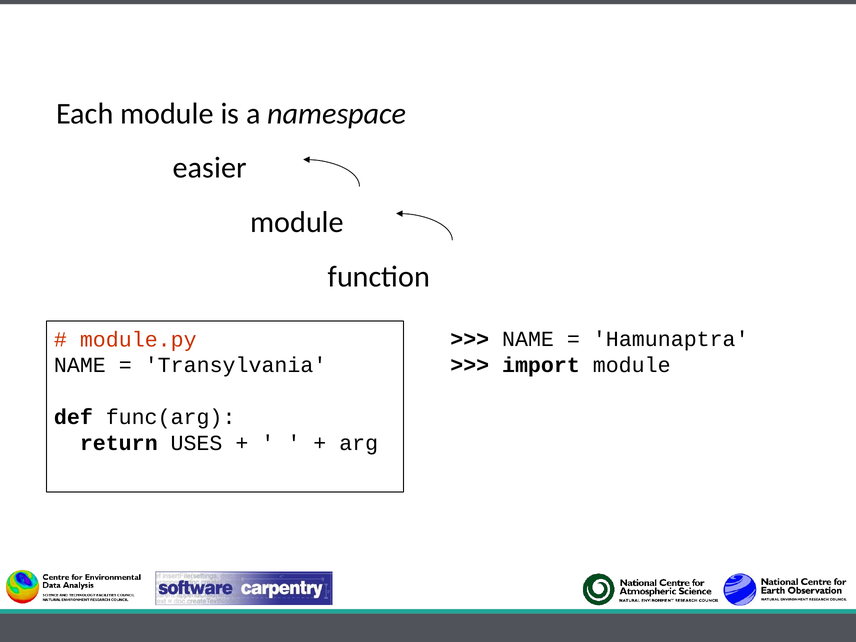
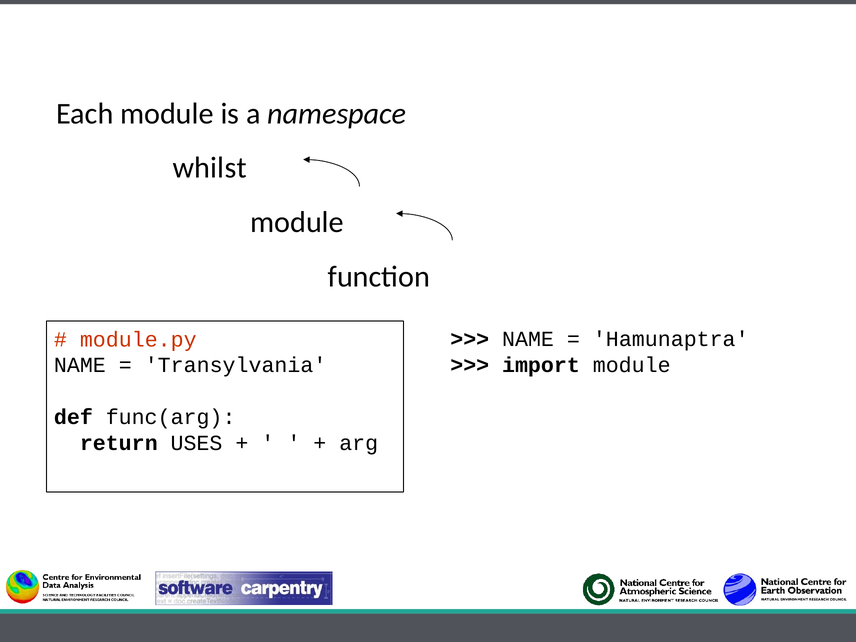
easier: easier -> whilst
